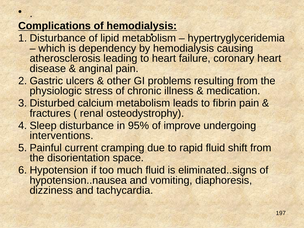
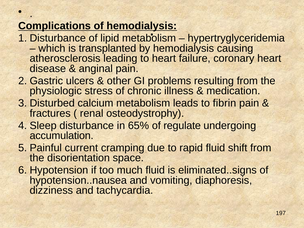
dependency: dependency -> transplanted
95%: 95% -> 65%
improve: improve -> regulate
interventions: interventions -> accumulation
